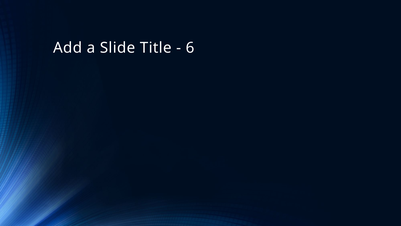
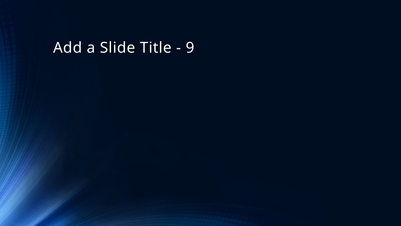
6: 6 -> 9
